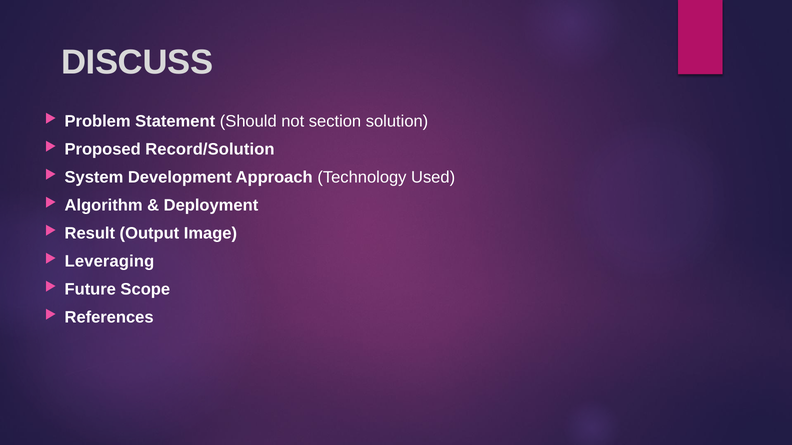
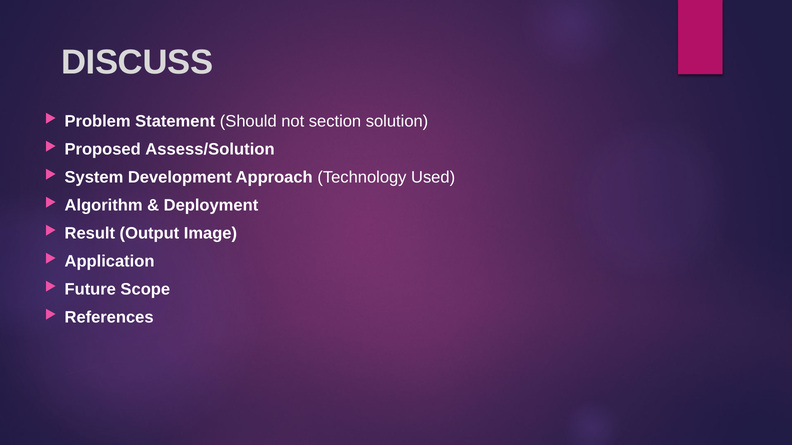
Record/Solution: Record/Solution -> Assess/Solution
Leveraging: Leveraging -> Application
